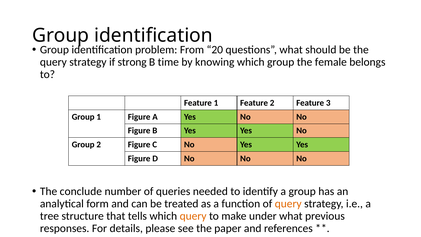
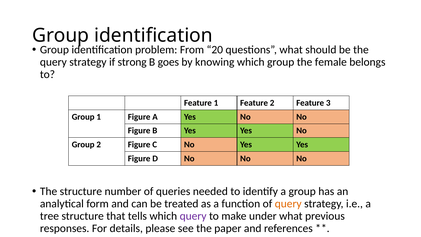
time: time -> goes
The conclude: conclude -> structure
query at (193, 216) colour: orange -> purple
